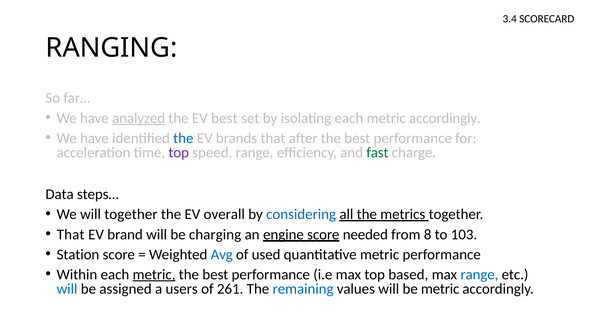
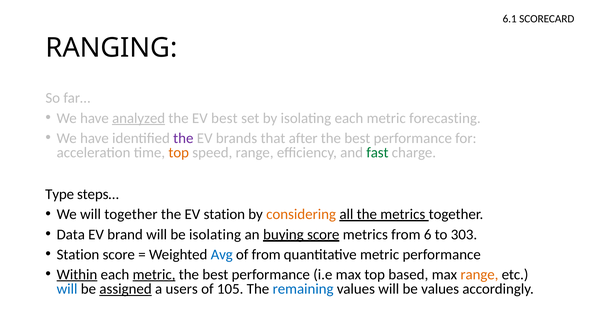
3.4: 3.4 -> 6.1
each metric accordingly: accordingly -> forecasting
the at (183, 138) colour: blue -> purple
top at (179, 153) colour: purple -> orange
Data: Data -> Type
EV overall: overall -> station
considering colour: blue -> orange
That at (71, 235): That -> Data
be charging: charging -> isolating
engine: engine -> buying
score needed: needed -> metrics
8: 8 -> 6
103: 103 -> 303
of used: used -> from
Within underline: none -> present
range at (479, 275) colour: blue -> orange
assigned underline: none -> present
261: 261 -> 105
be metric: metric -> values
